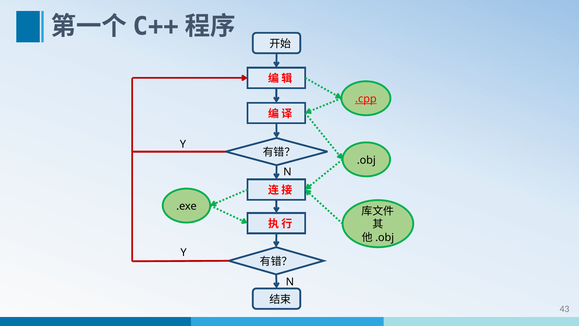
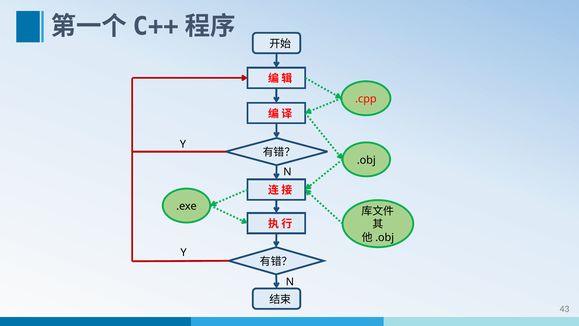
.cpp underline: present -> none
